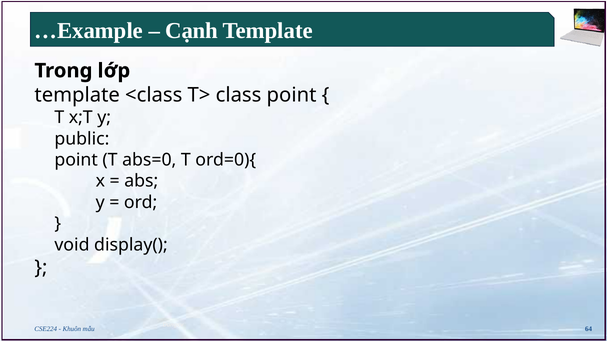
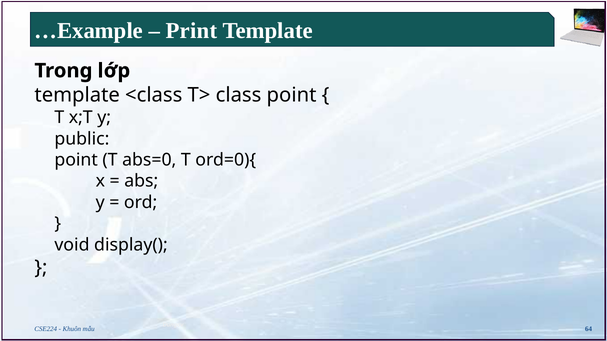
Cạnh: Cạnh -> Print
